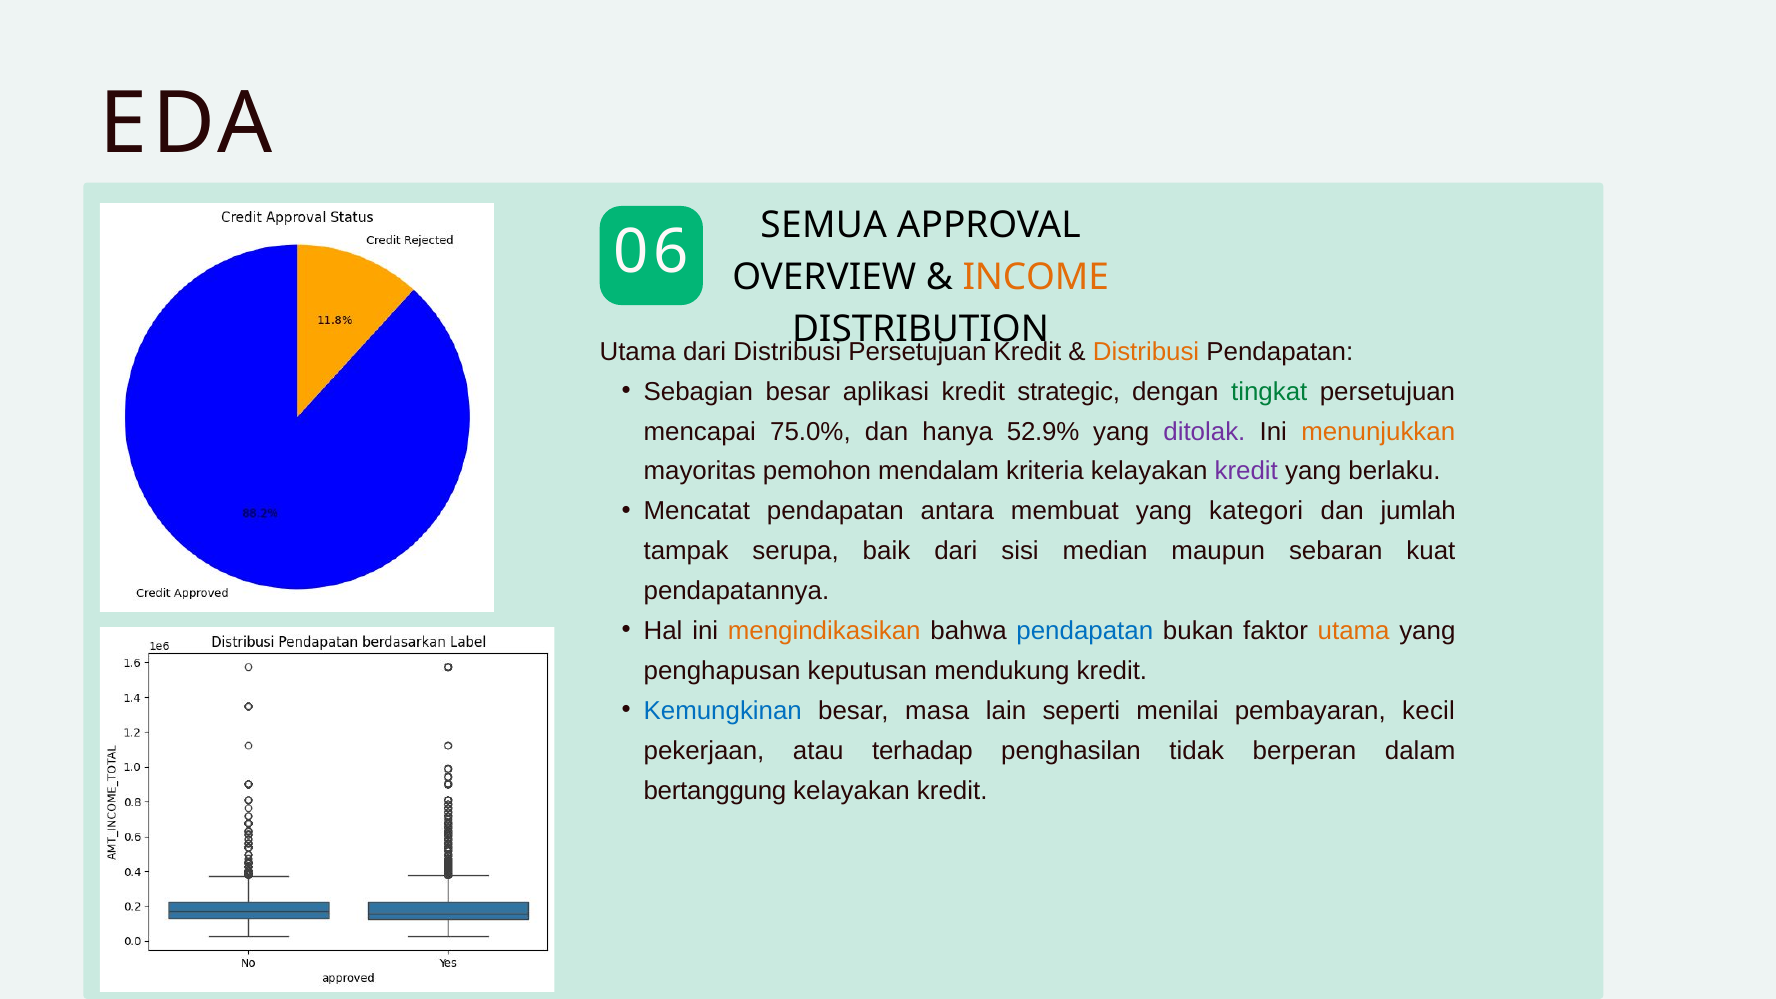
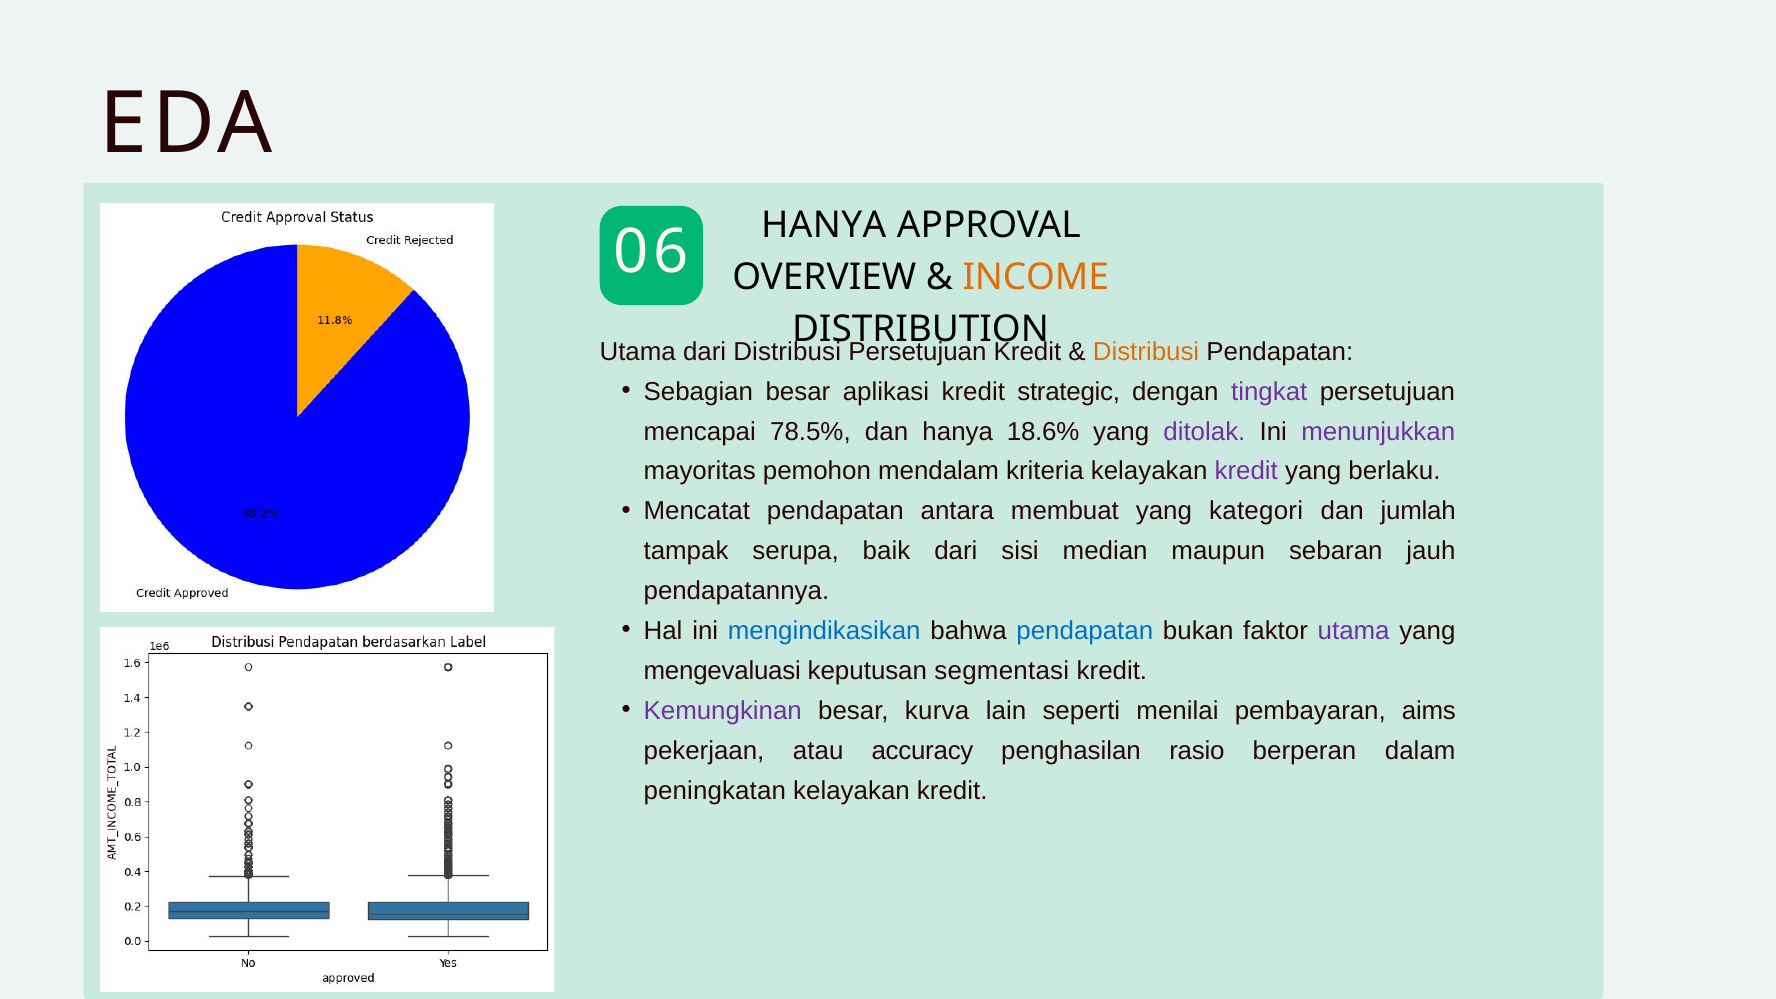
SEMUA at (824, 225): SEMUA -> HANYA
tingkat colour: green -> purple
75.0%: 75.0% -> 78.5%
52.9%: 52.9% -> 18.6%
menunjukkan colour: orange -> purple
kuat: kuat -> jauh
mengindikasikan colour: orange -> blue
utama at (1354, 631) colour: orange -> purple
penghapusan: penghapusan -> mengevaluasi
mendukung: mendukung -> segmentasi
Kemungkinan colour: blue -> purple
masa: masa -> kurva
kecil: kecil -> aims
terhadap: terhadap -> accuracy
tidak: tidak -> rasio
bertanggung: bertanggung -> peningkatan
